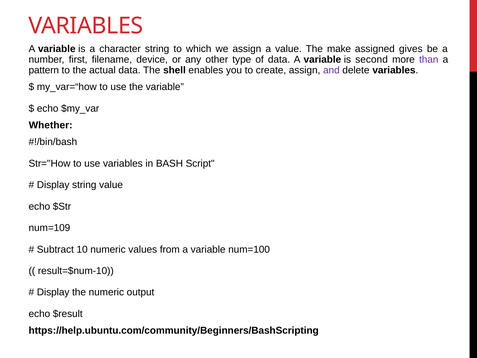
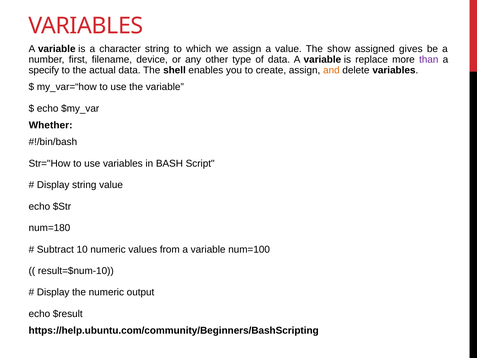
make: make -> show
second: second -> replace
pattern: pattern -> specify
and colour: purple -> orange
num=109: num=109 -> num=180
